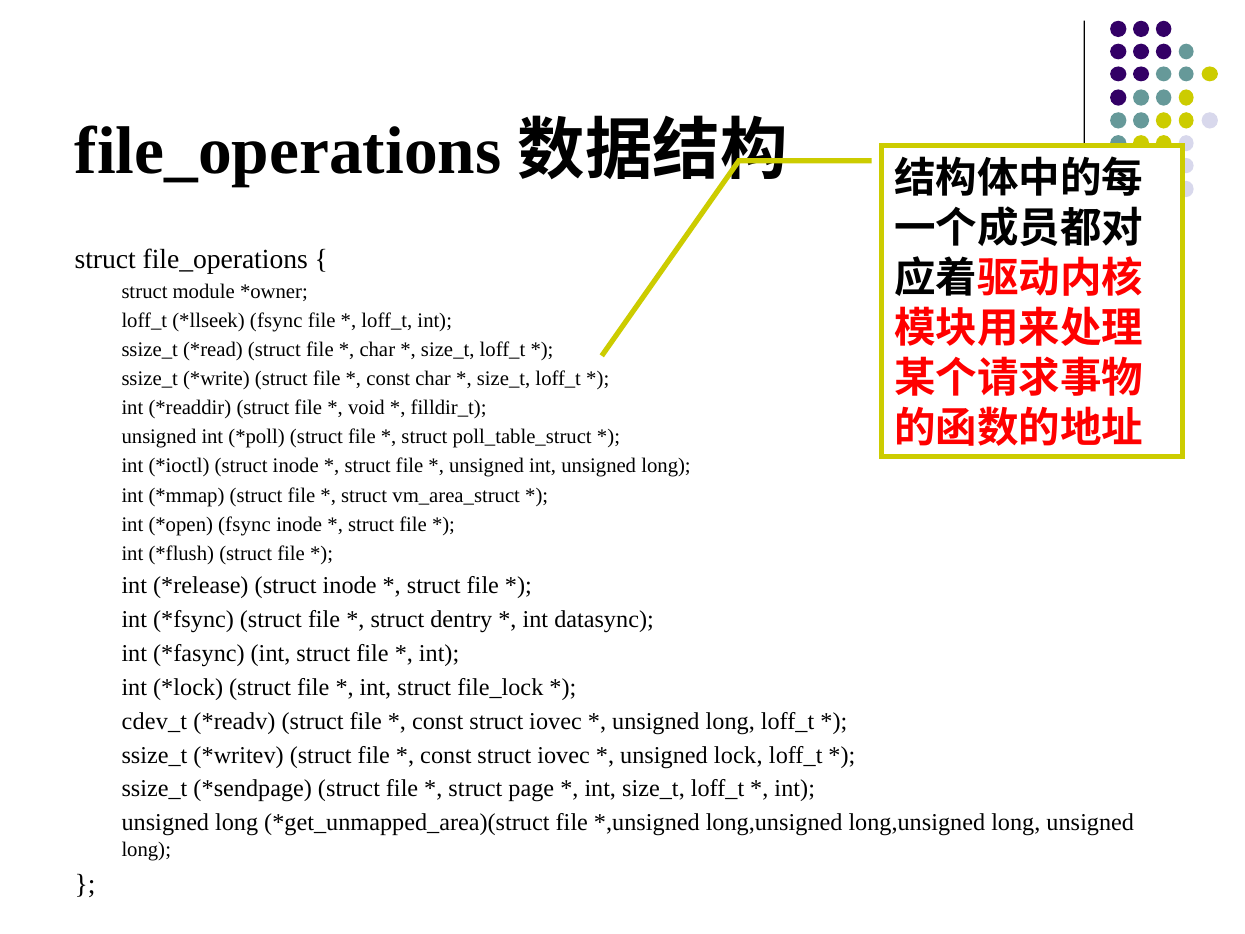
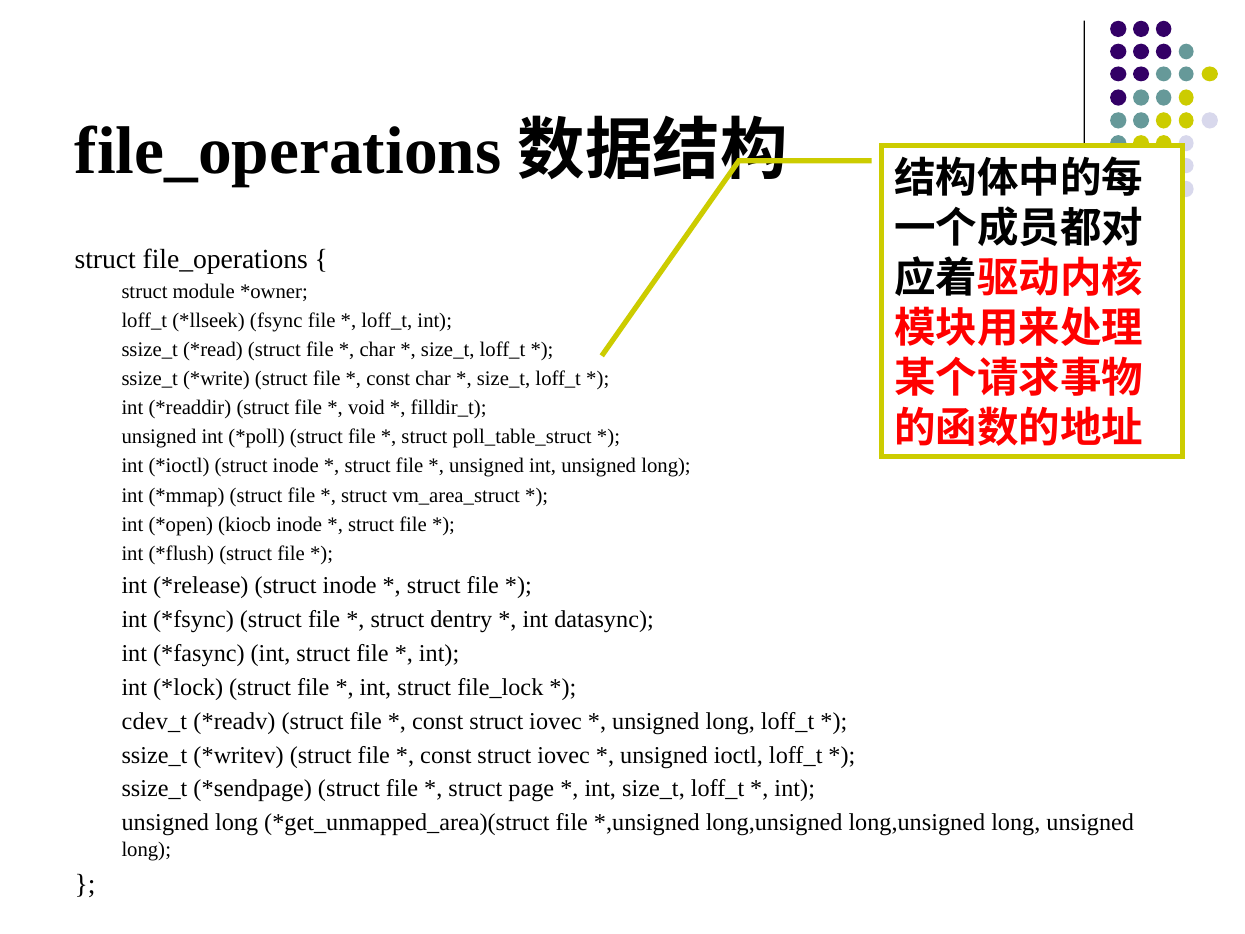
fsync at (245, 524): fsync -> kiocb
lock: lock -> ioctl
